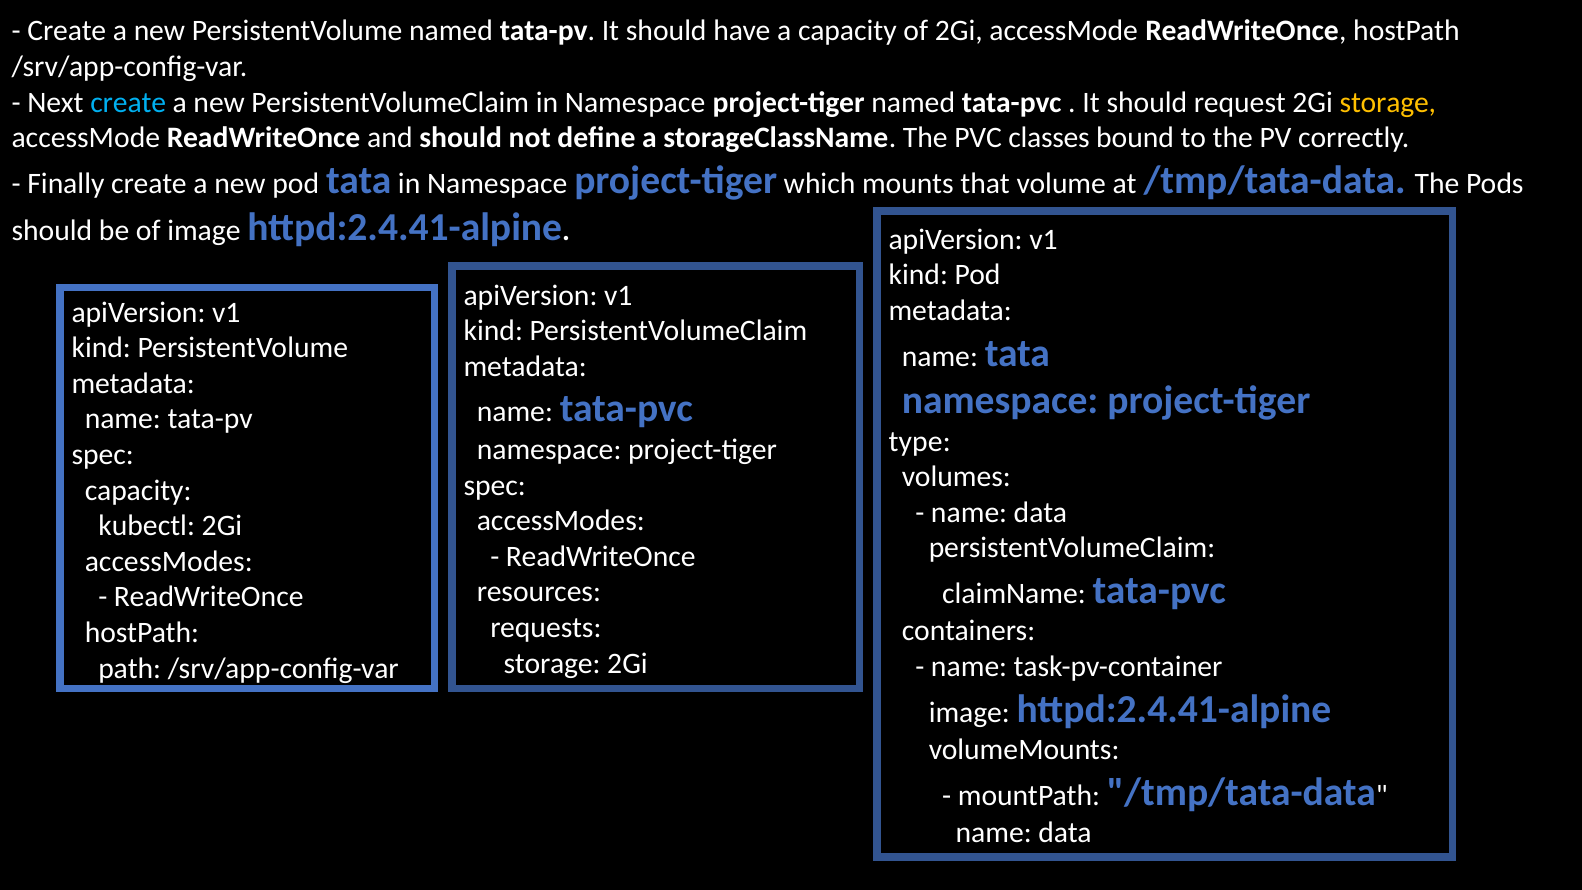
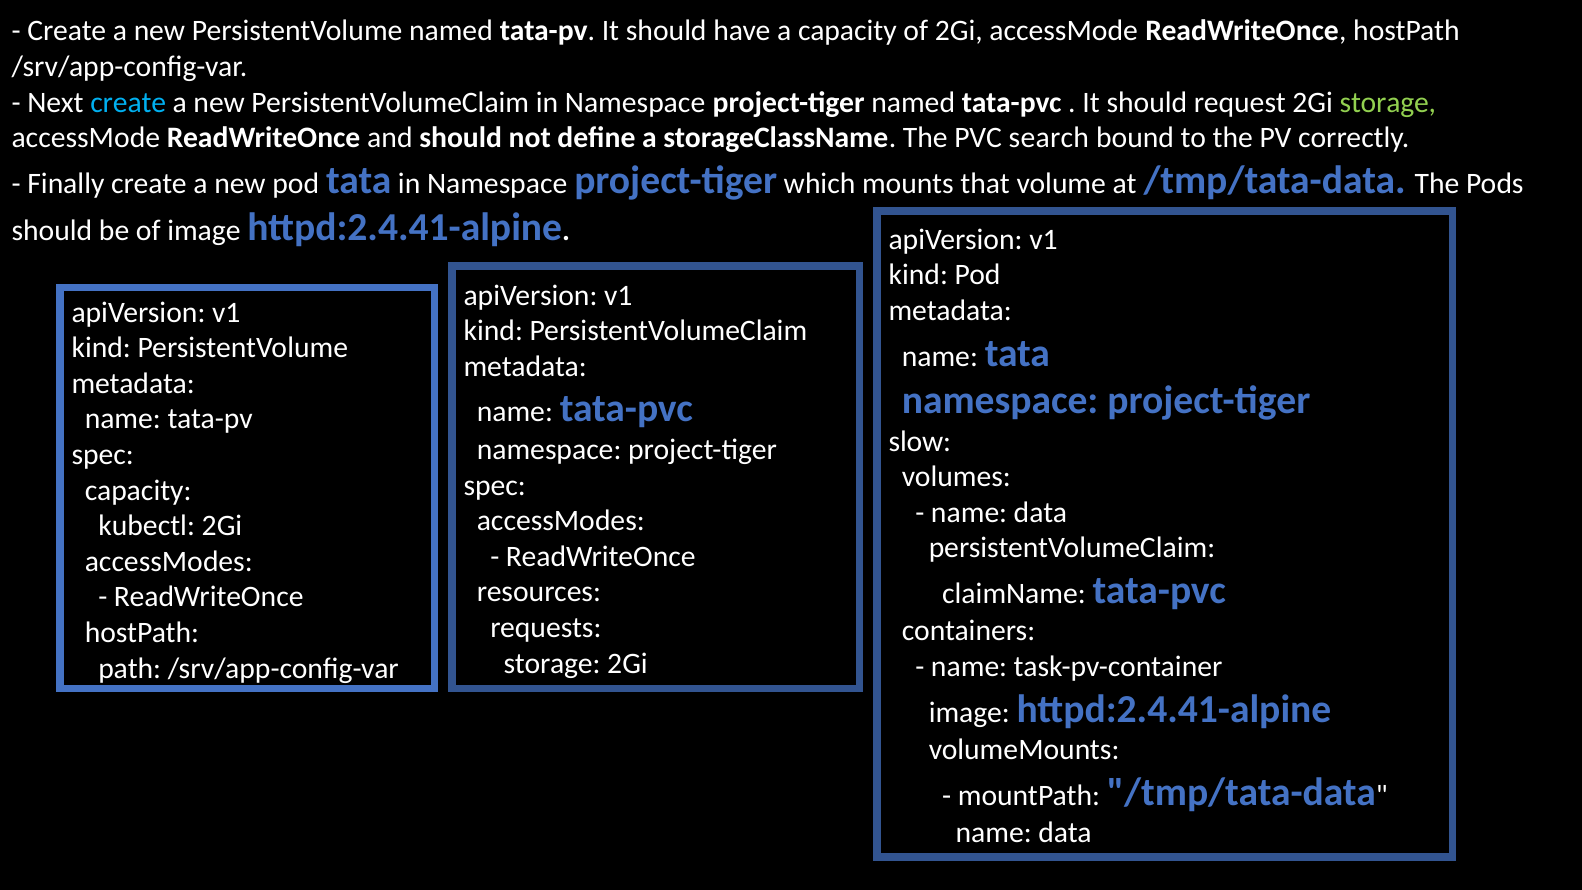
storage at (1388, 102) colour: yellow -> light green
classes: classes -> search
type: type -> slow
